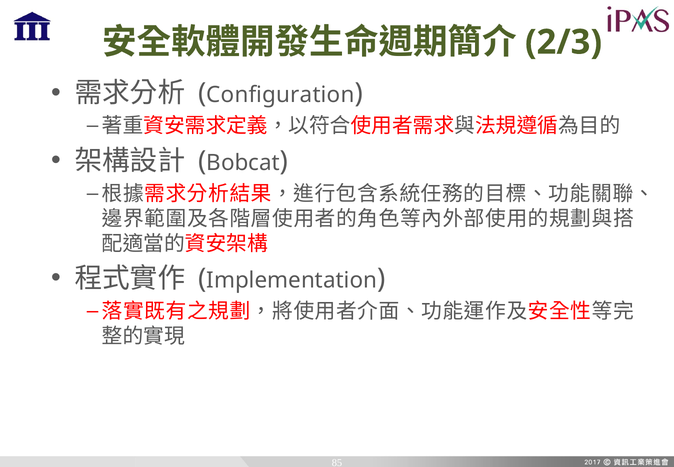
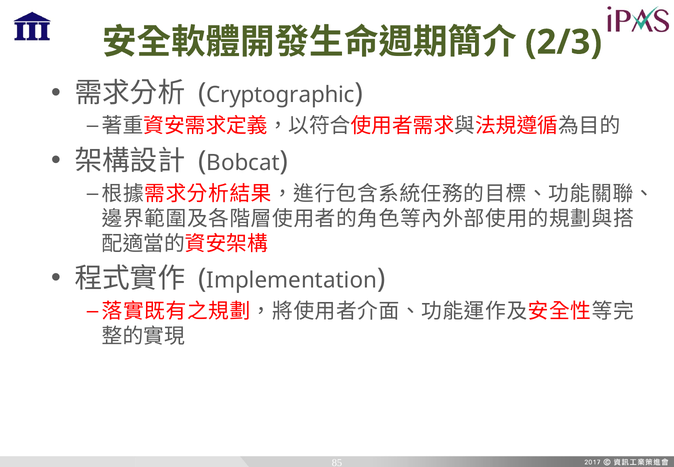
Configuration: Configuration -> Cryptographic
